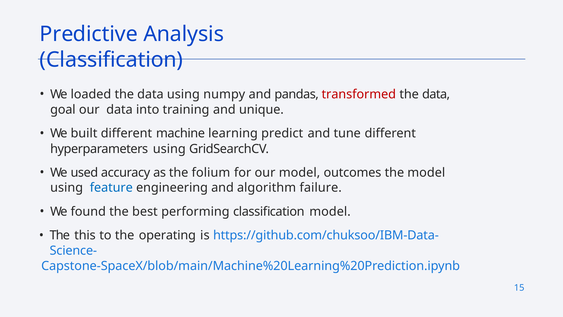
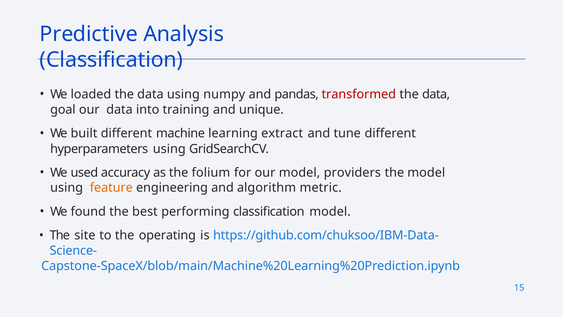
predict: predict -> extract
outcomes: outcomes -> providers
feature colour: blue -> orange
failure: failure -> metric
this: this -> site
